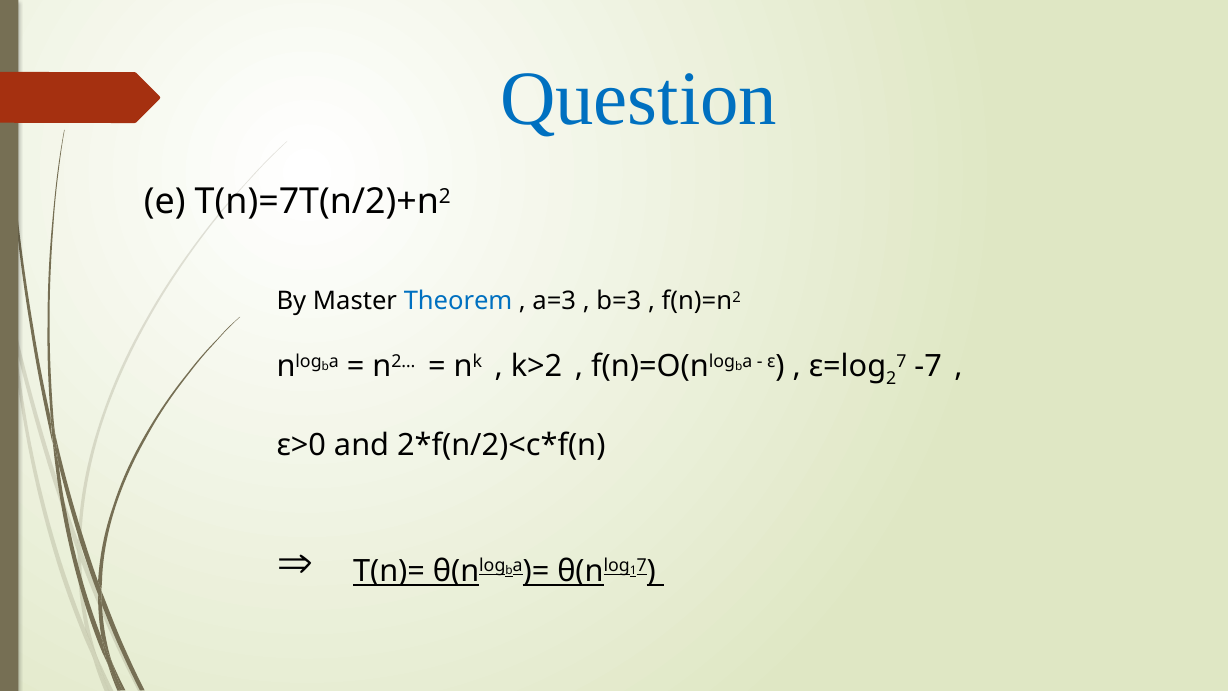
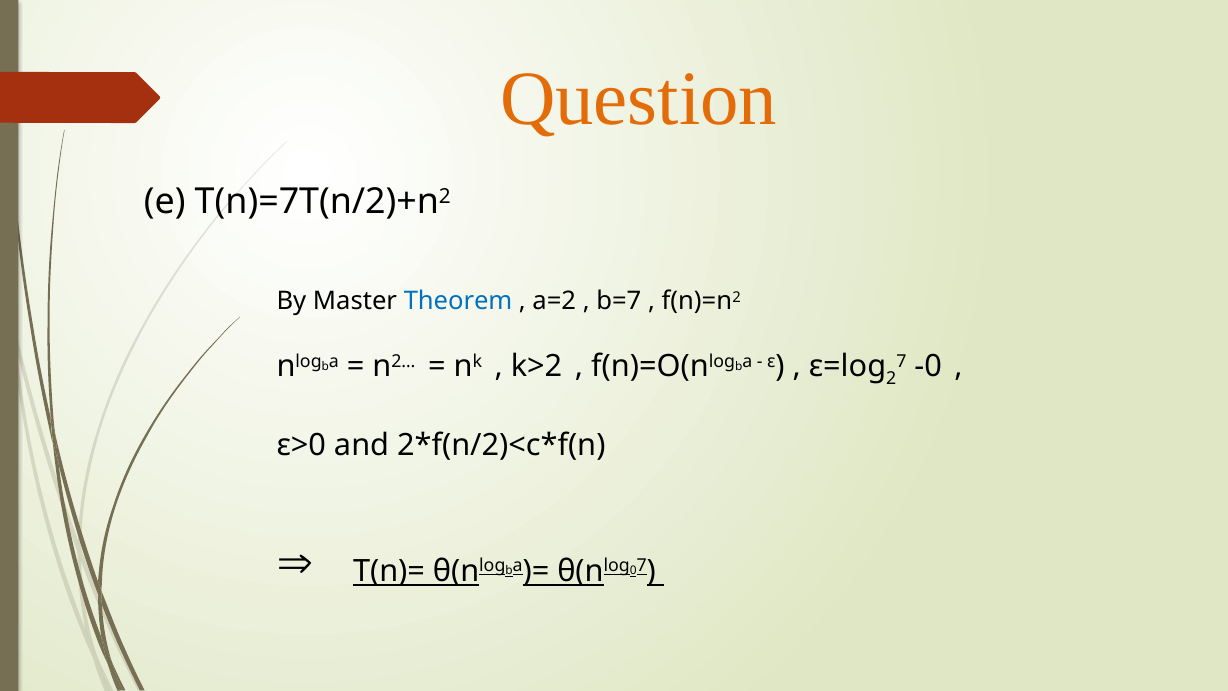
Question colour: blue -> orange
a=3: a=3 -> a=2
b=3: b=3 -> b=7
-7: -7 -> -0
1: 1 -> 0
